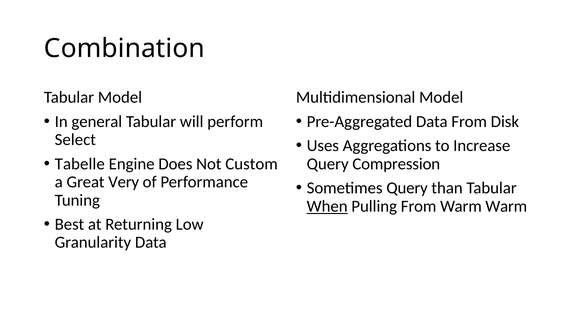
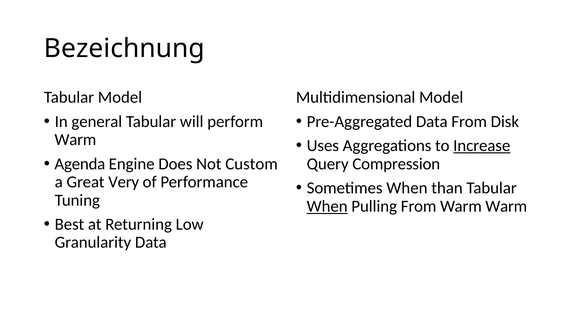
Combination: Combination -> Bezeichnung
Select at (75, 140): Select -> Warm
Increase underline: none -> present
Tabelle: Tabelle -> Agenda
Sometimes Query: Query -> When
